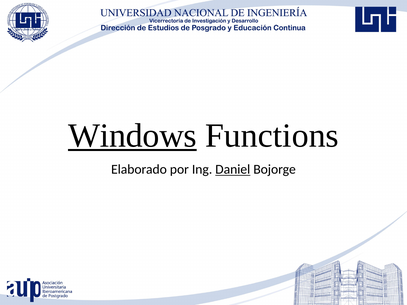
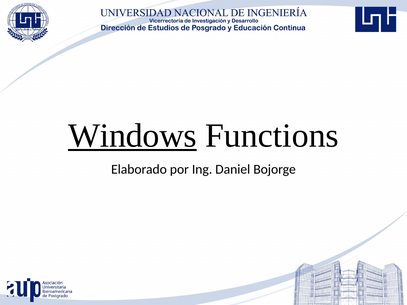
Daniel underline: present -> none
